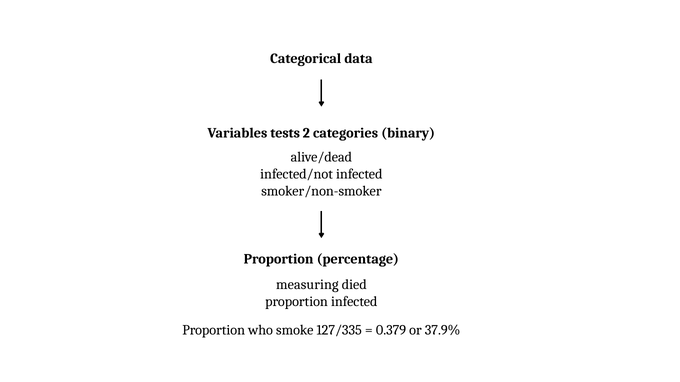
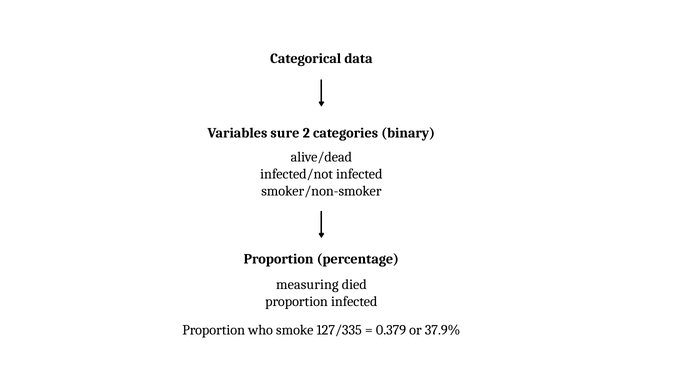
tests: tests -> sure
